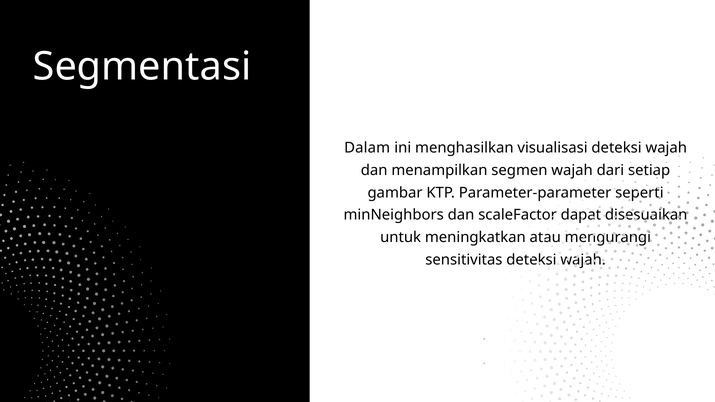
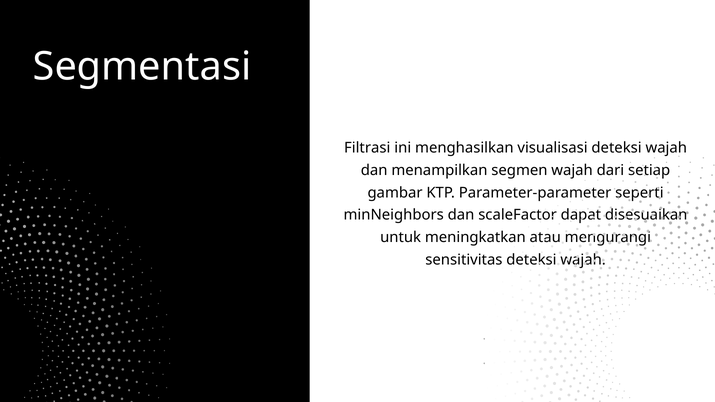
Dalam: Dalam -> Filtrasi
